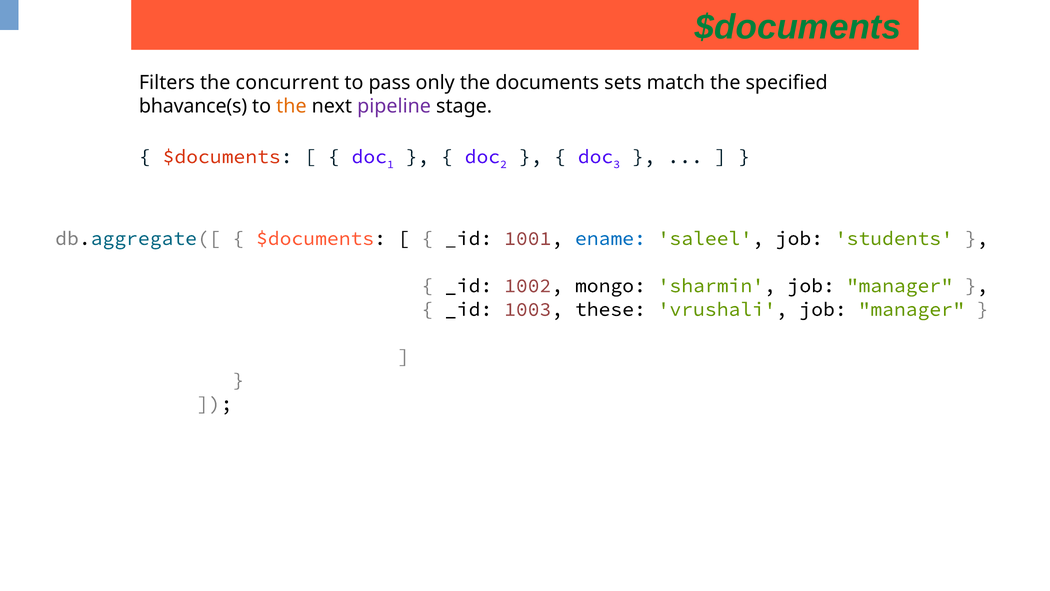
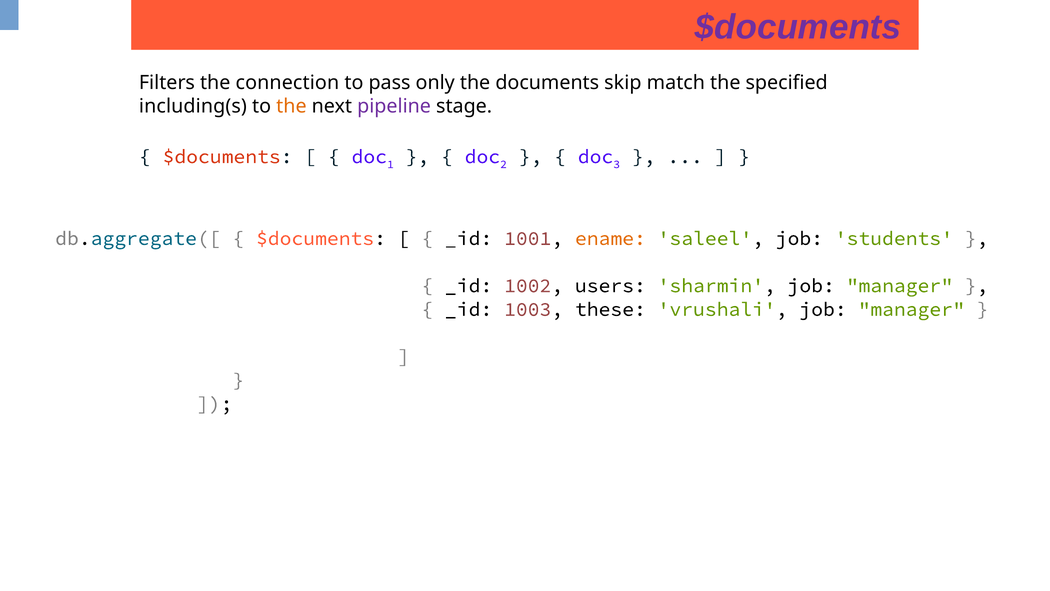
$documents at (798, 27) colour: green -> purple
concurrent: concurrent -> connection
sets: sets -> skip
bhavance(s: bhavance(s -> including(s
ename colour: blue -> orange
mongo: mongo -> users
